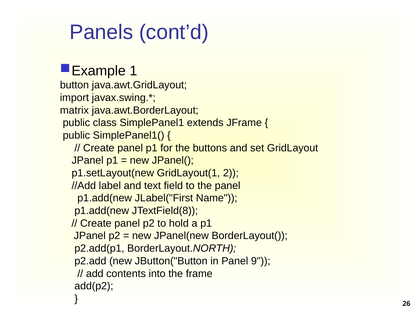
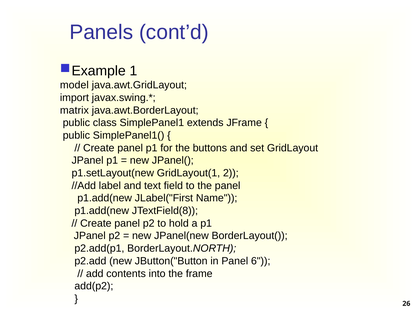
button: button -> model
9: 9 -> 6
